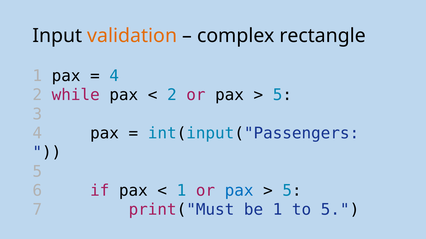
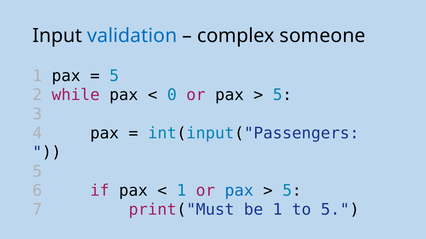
validation colour: orange -> blue
rectangle: rectangle -> someone
4 at (114, 76): 4 -> 5
2 at (172, 95): 2 -> 0
